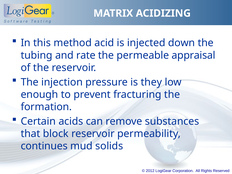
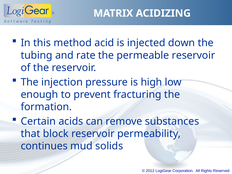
permeable appraisal: appraisal -> reservoir
they: they -> high
